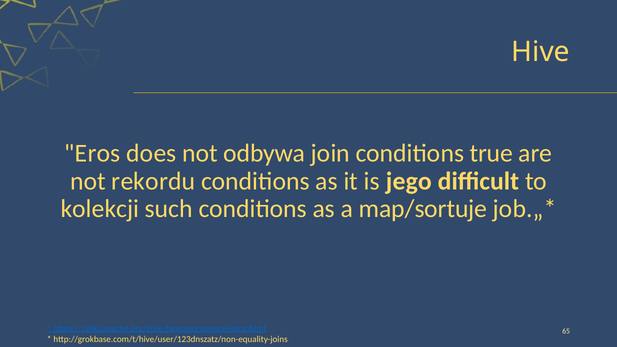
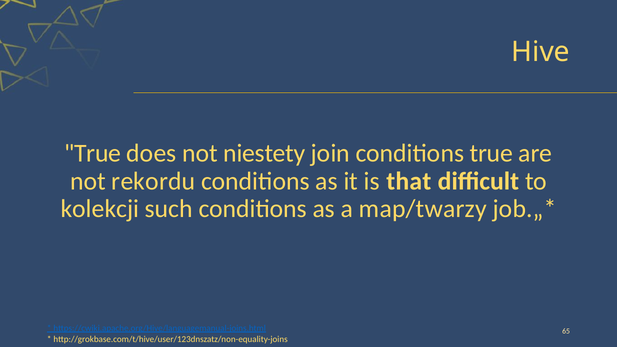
Eros at (92, 153): Eros -> True
odbywa: odbywa -> niestety
jego: jego -> that
map/sortuje: map/sortuje -> map/twarzy
